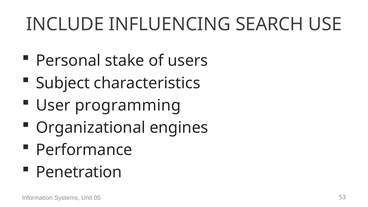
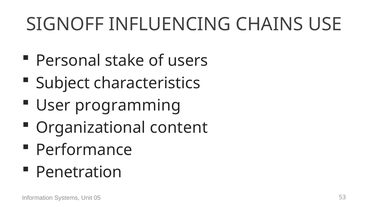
INCLUDE: INCLUDE -> SIGNOFF
SEARCH: SEARCH -> CHAINS
engines: engines -> content
